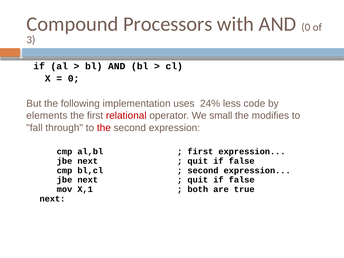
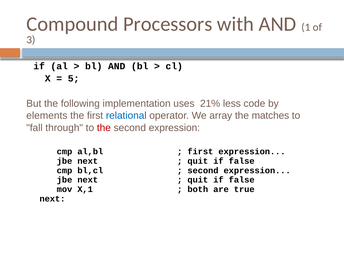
AND 0: 0 -> 1
0 at (74, 78): 0 -> 5
24%: 24% -> 21%
relational colour: red -> blue
small: small -> array
modifies: modifies -> matches
